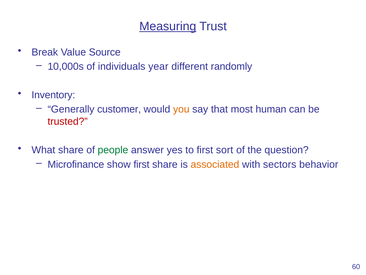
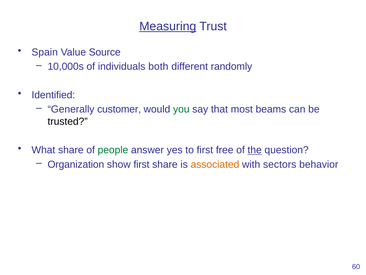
Break: Break -> Spain
year: year -> both
Inventory: Inventory -> Identified
you colour: orange -> green
human: human -> beams
trusted colour: red -> black
sort: sort -> free
the underline: none -> present
Microfinance: Microfinance -> Organization
